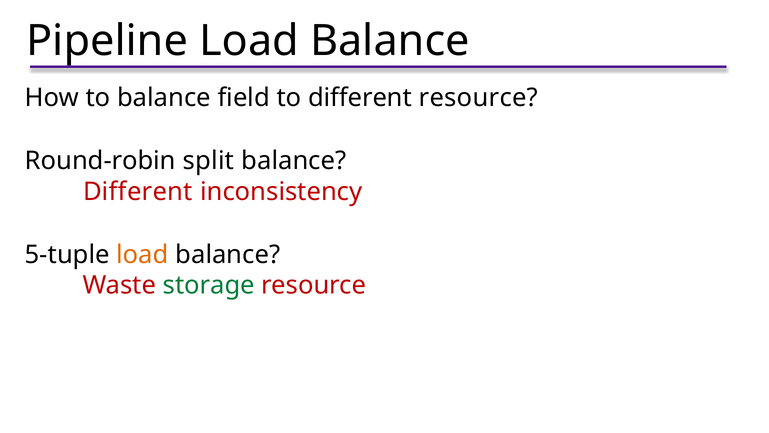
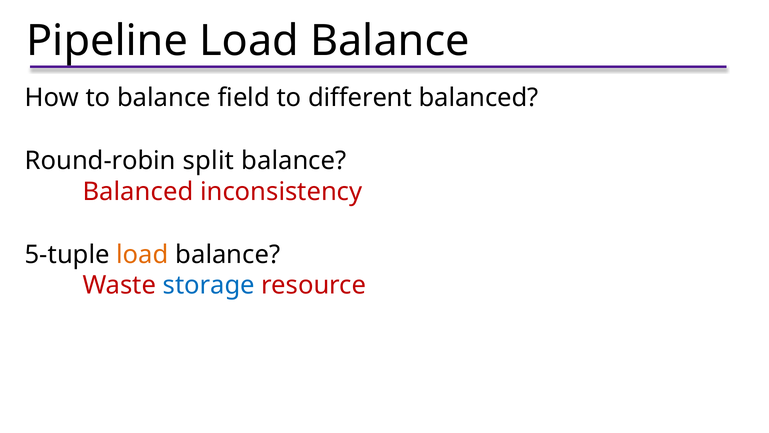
different resource: resource -> balanced
Different at (138, 191): Different -> Balanced
storage colour: green -> blue
